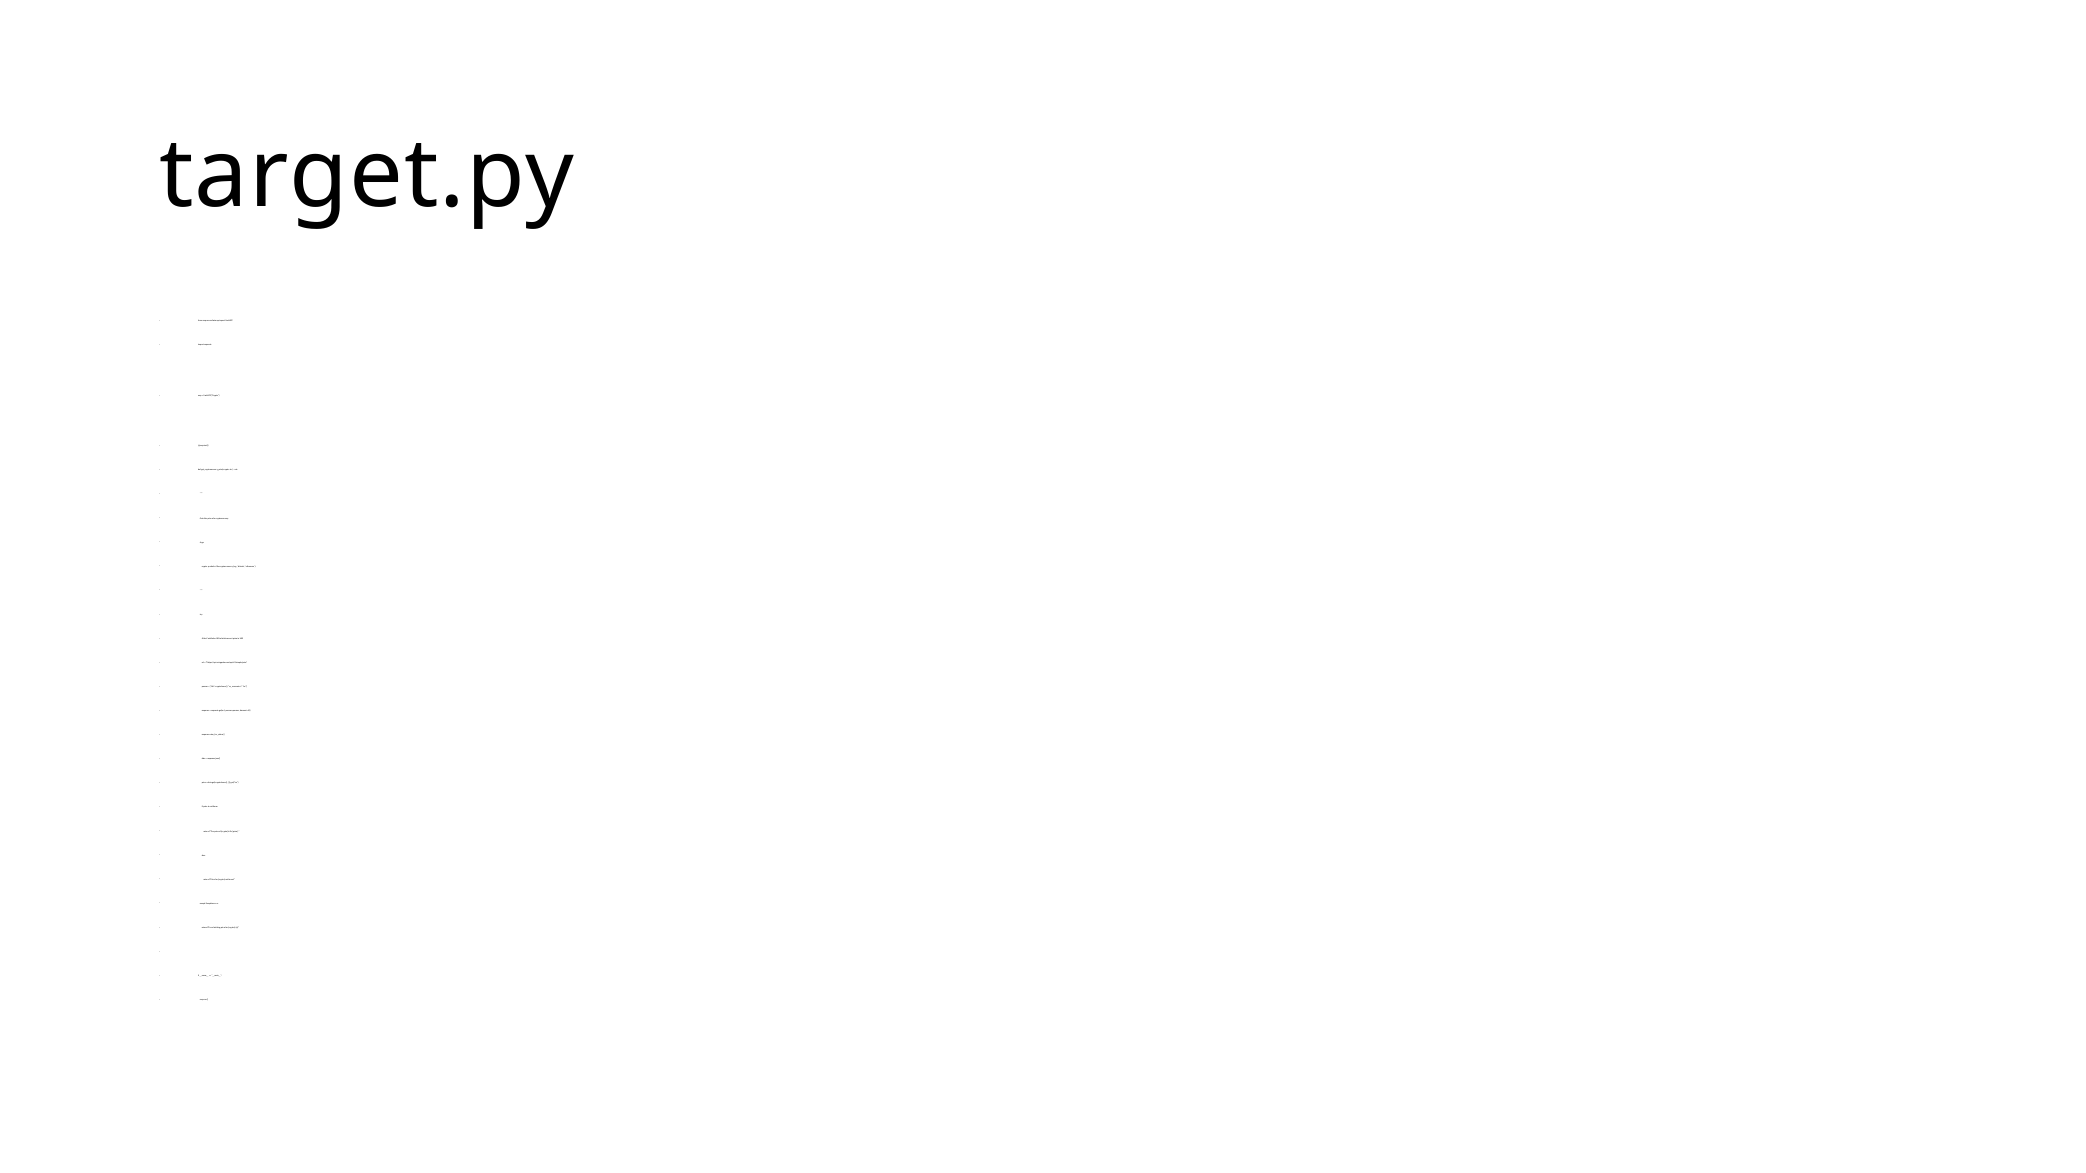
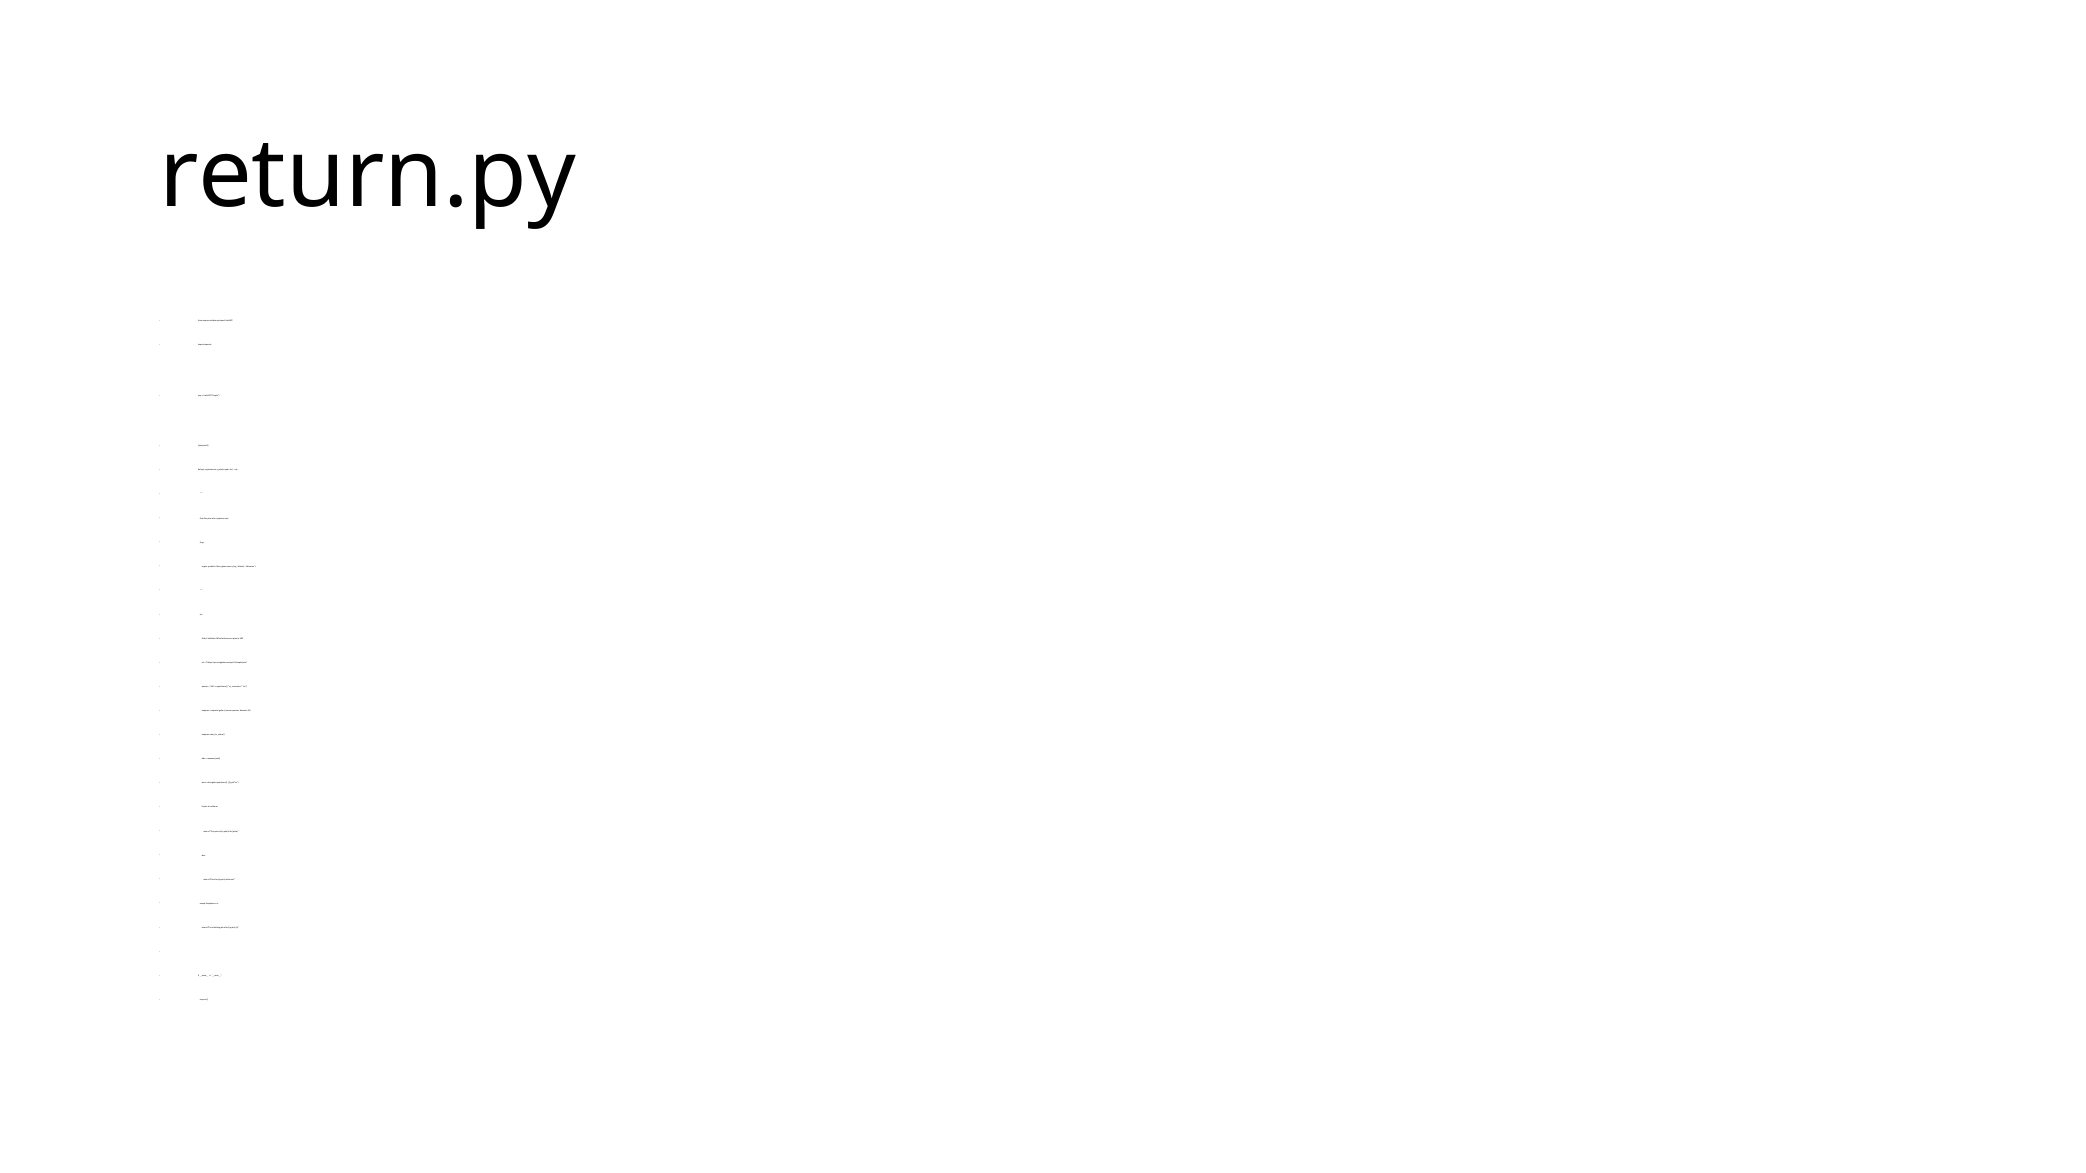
target.py: target.py -> return.py
